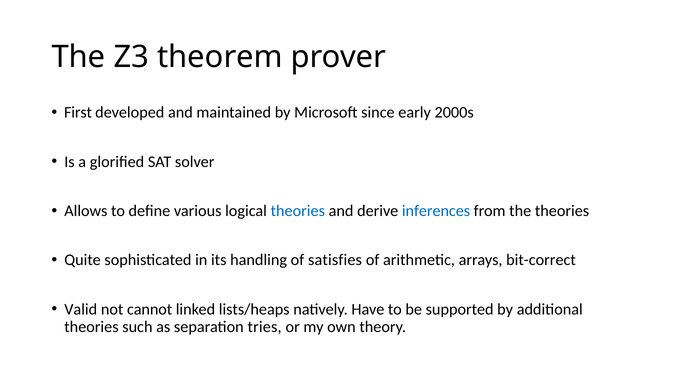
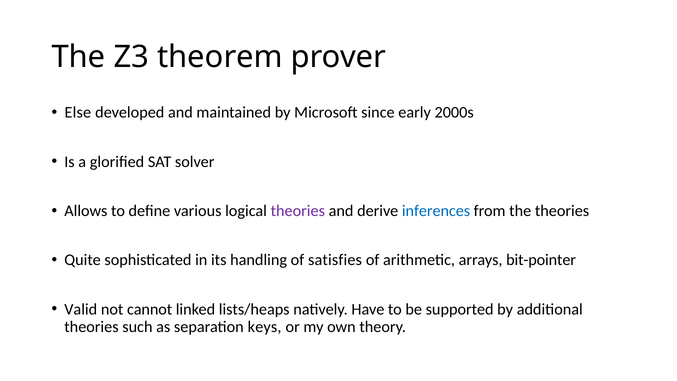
First: First -> Else
theories at (298, 211) colour: blue -> purple
bit-correct: bit-correct -> bit-pointer
tries: tries -> keys
